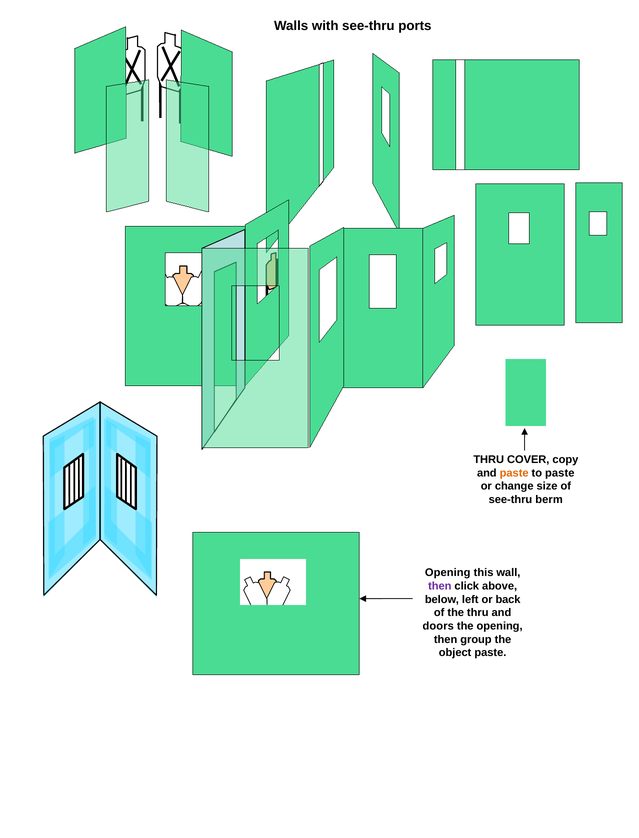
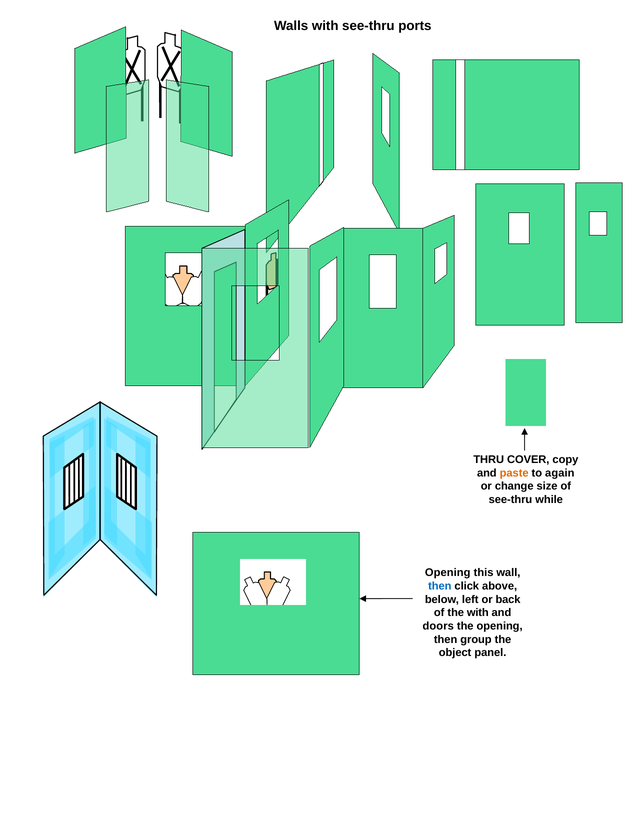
to paste: paste -> again
berm: berm -> while
then at (440, 587) colour: purple -> blue
the thru: thru -> with
object paste: paste -> panel
